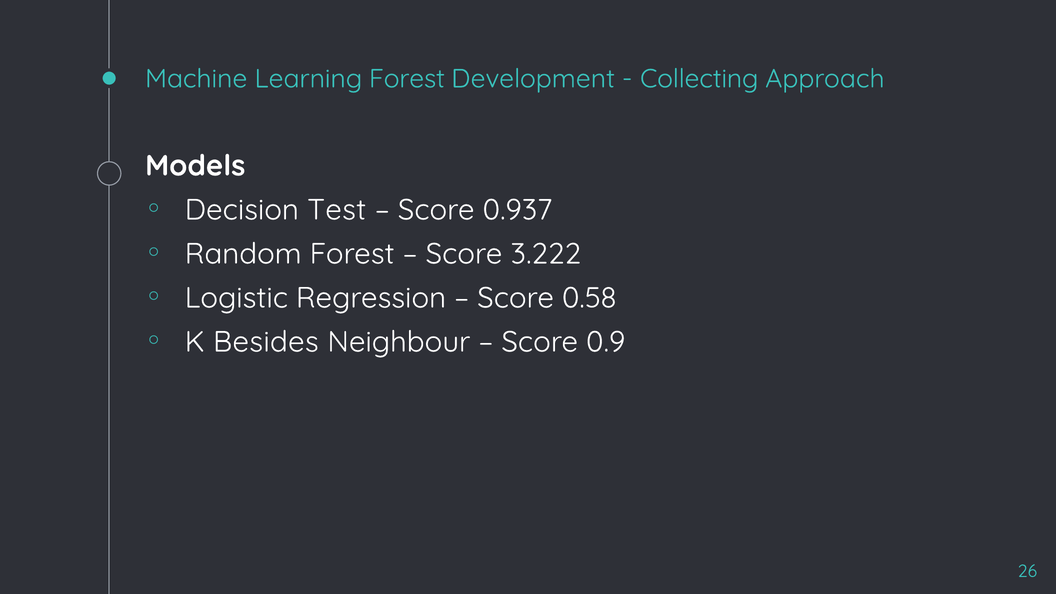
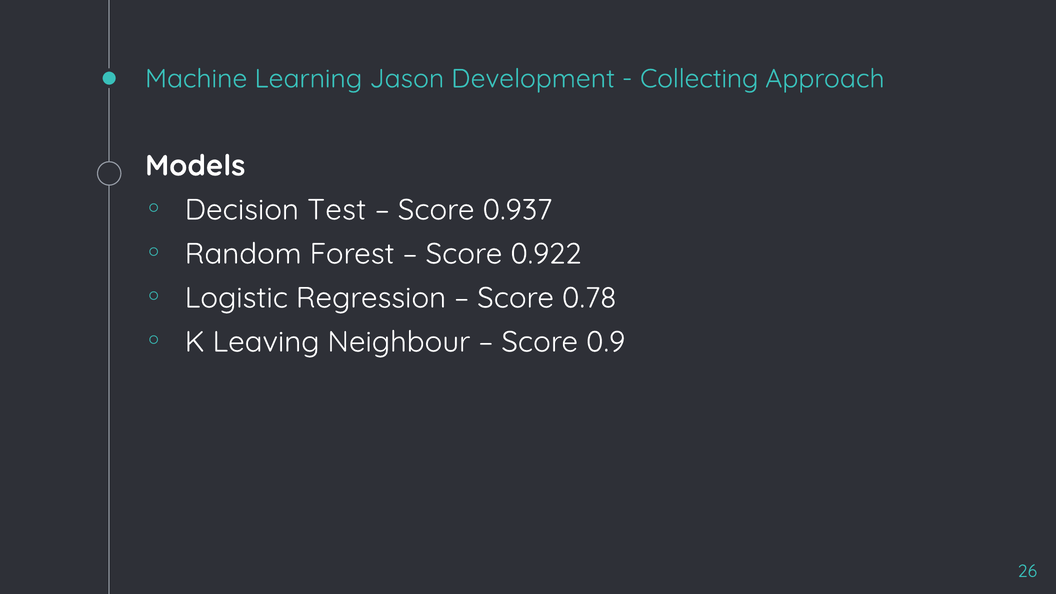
Learning Forest: Forest -> Jason
3.222: 3.222 -> 0.922
0.58: 0.58 -> 0.78
Besides: Besides -> Leaving
